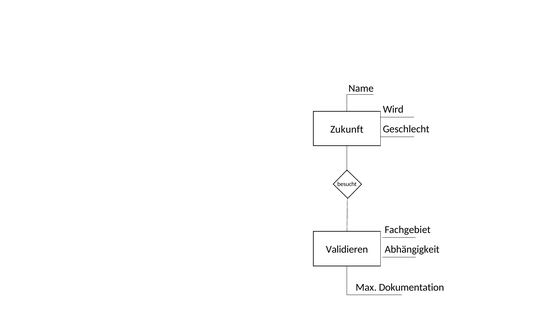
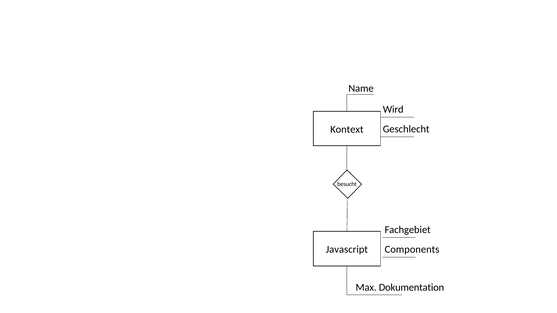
Zukunft: Zukunft -> Kontext
Validieren: Validieren -> Javascript
Abhängigkeit: Abhängigkeit -> Components
